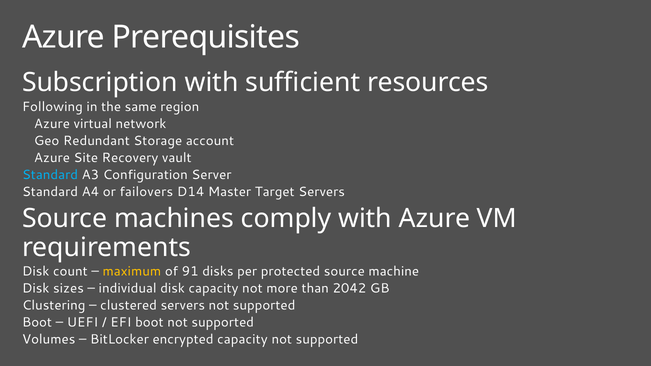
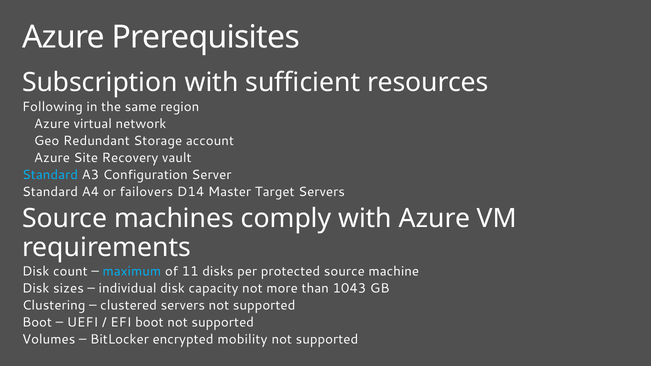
maximum colour: yellow -> light blue
91: 91 -> 11
2042: 2042 -> 1043
encrypted capacity: capacity -> mobility
